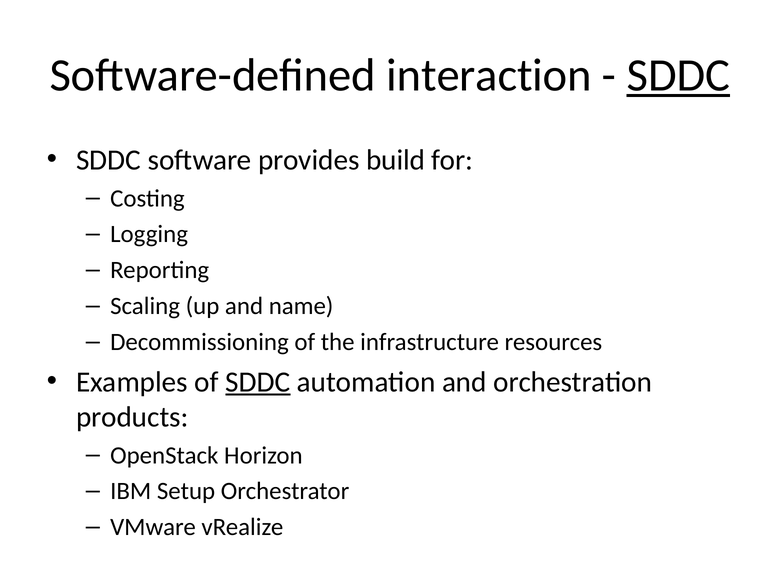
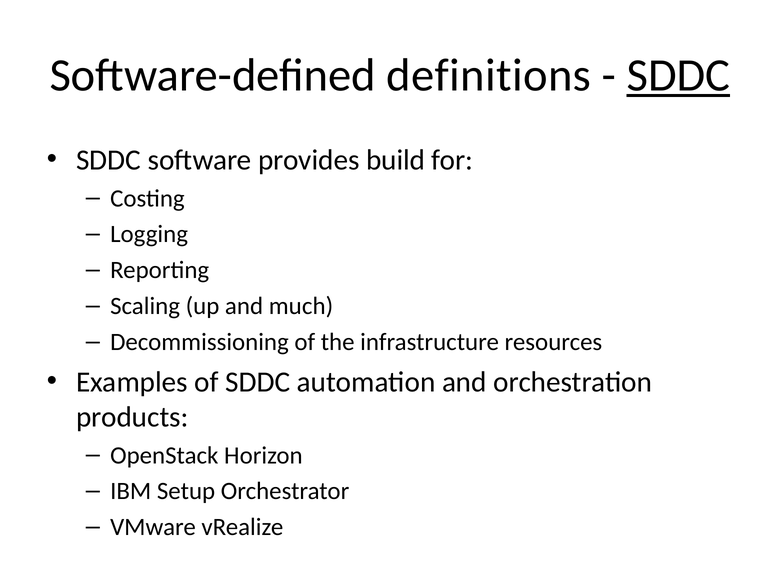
interaction: interaction -> definitions
name: name -> much
SDDC at (258, 382) underline: present -> none
